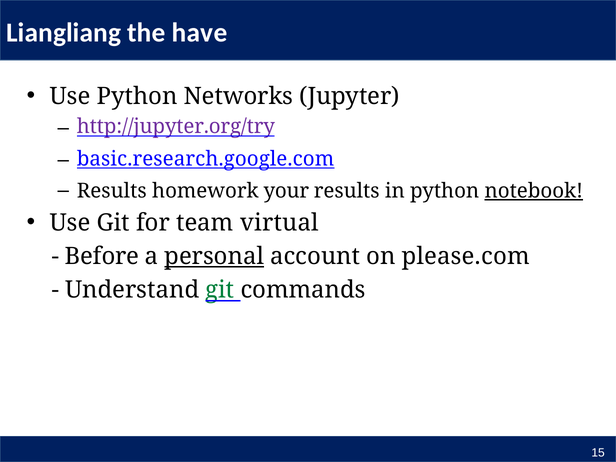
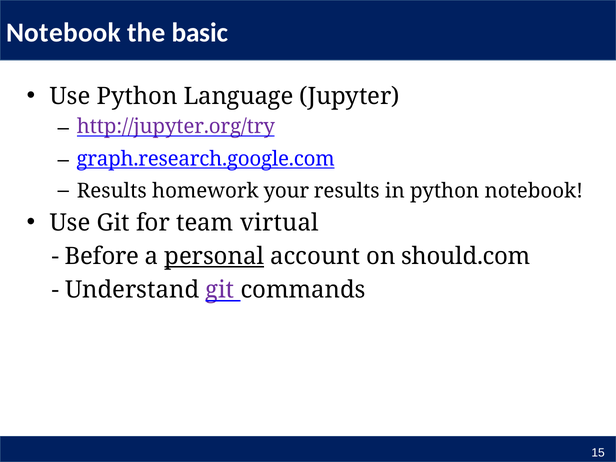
Liangliang at (64, 33): Liangliang -> Notebook
have: have -> basic
Networks: Networks -> Language
basic.research.google.com: basic.research.google.com -> graph.research.google.com
notebook at (534, 191) underline: present -> none
please.com: please.com -> should.com
git at (220, 290) colour: green -> purple
